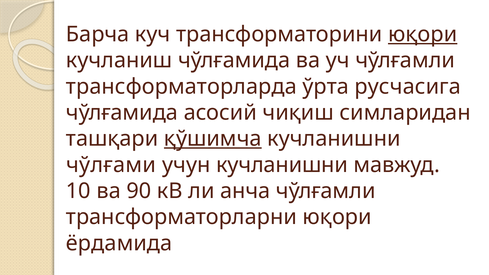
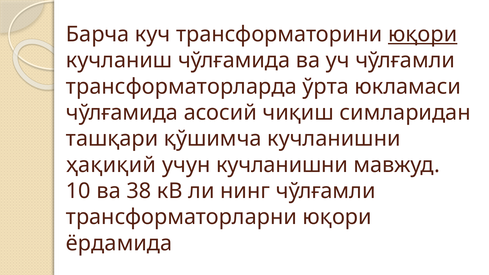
русчасига: русчасига -> юкламаси
қўшимча underline: present -> none
чўлғами: чўлғами -> ҳақиқий
90: 90 -> 38
анча: анча -> нинг
